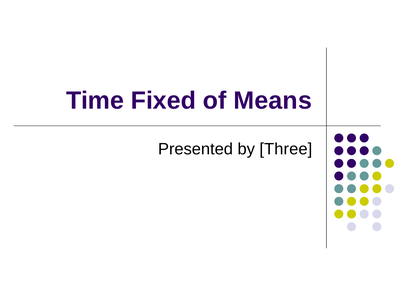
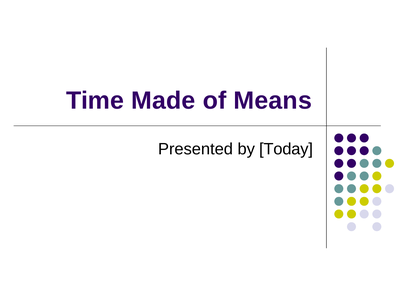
Fixed: Fixed -> Made
Three: Three -> Today
